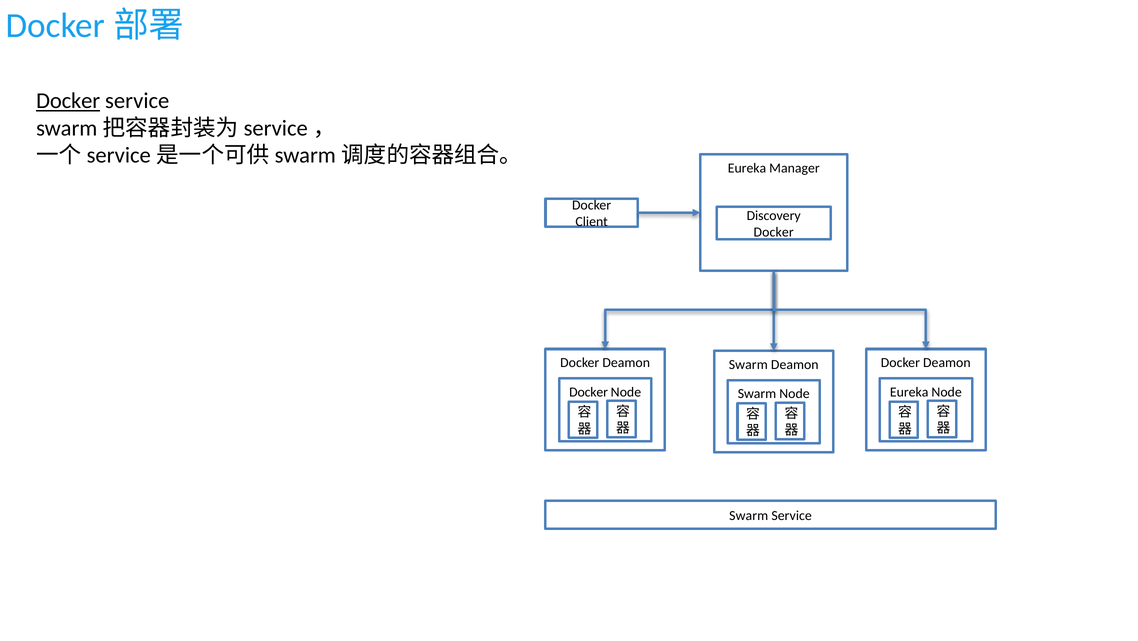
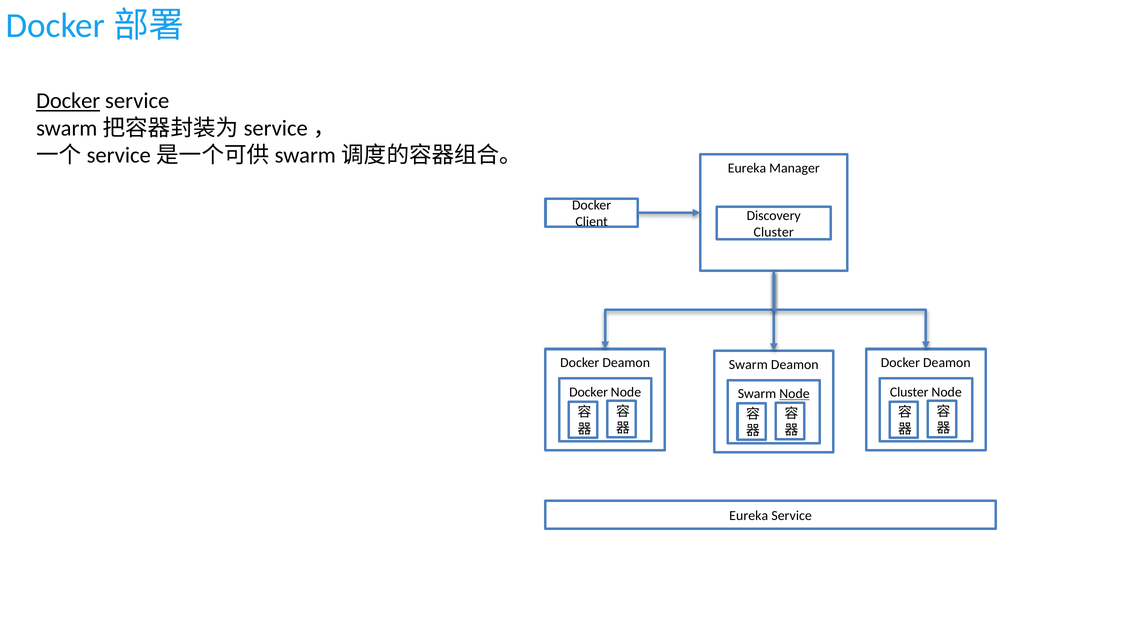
Docker at (774, 232): Docker -> Cluster
Eureka at (909, 392): Eureka -> Cluster
Node at (794, 393) underline: none -> present
Swarm at (749, 515): Swarm -> Eureka
